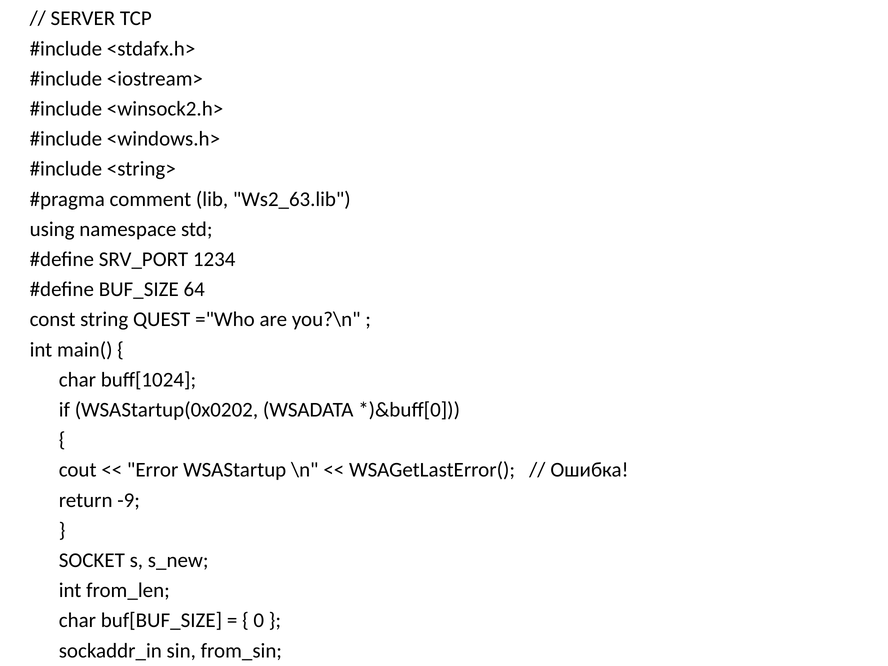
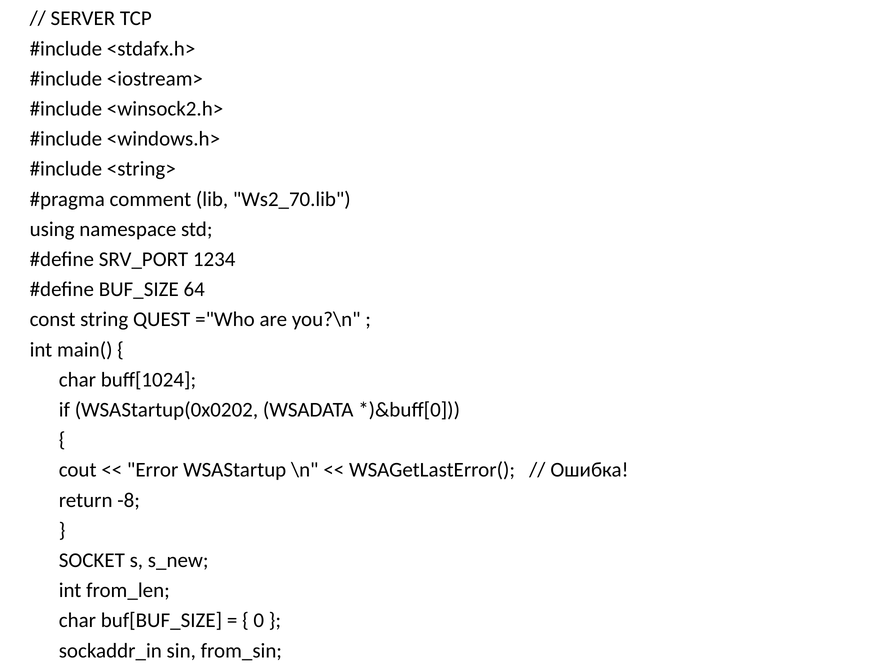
Ws2_63.lib: Ws2_63.lib -> Ws2_70.lib
-9: -9 -> -8
